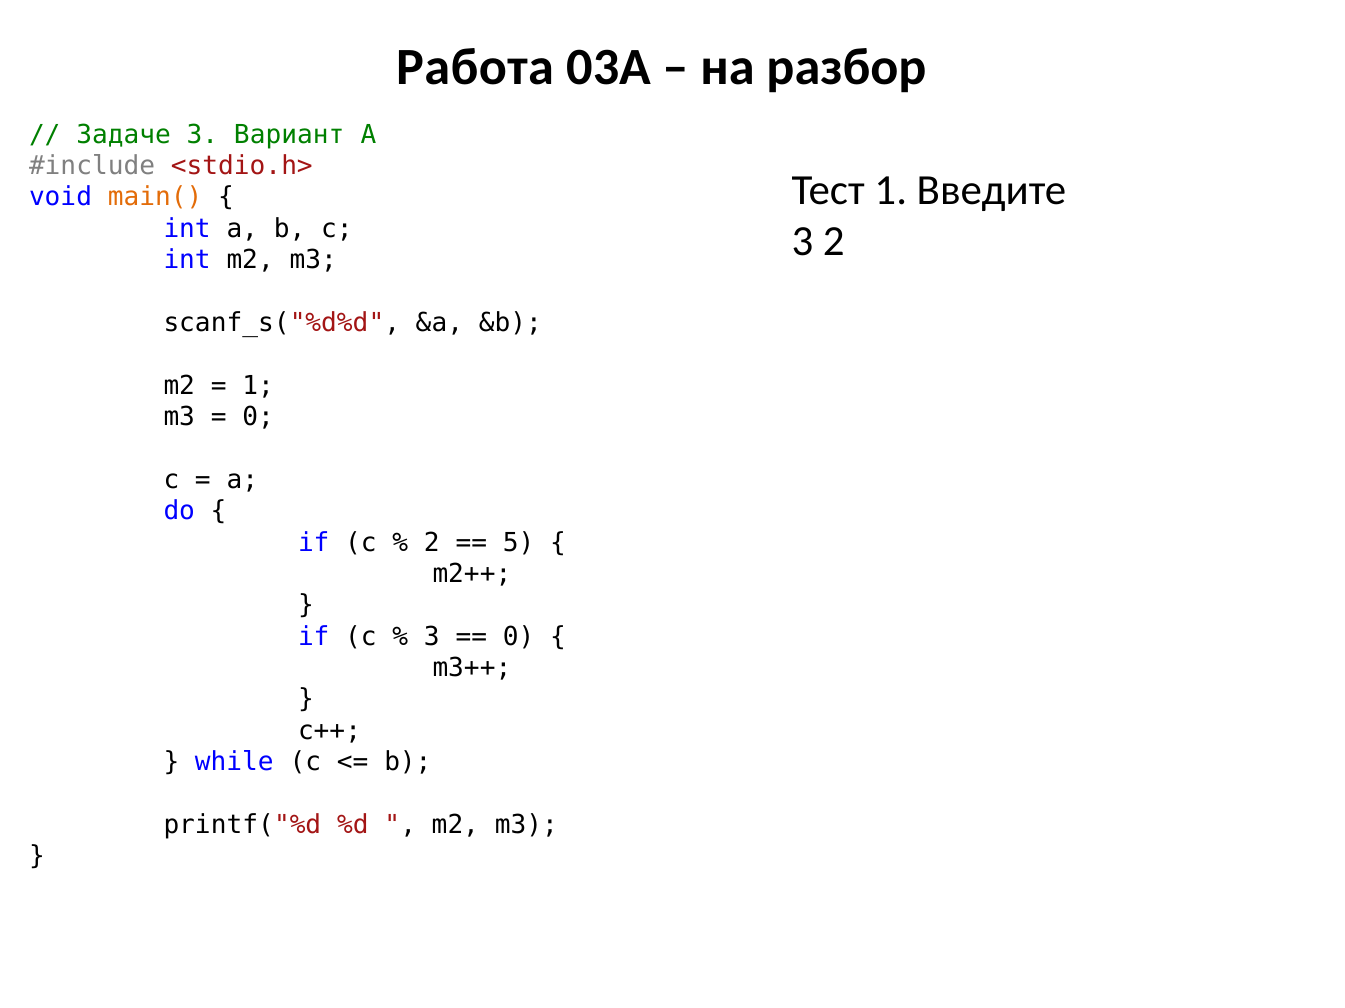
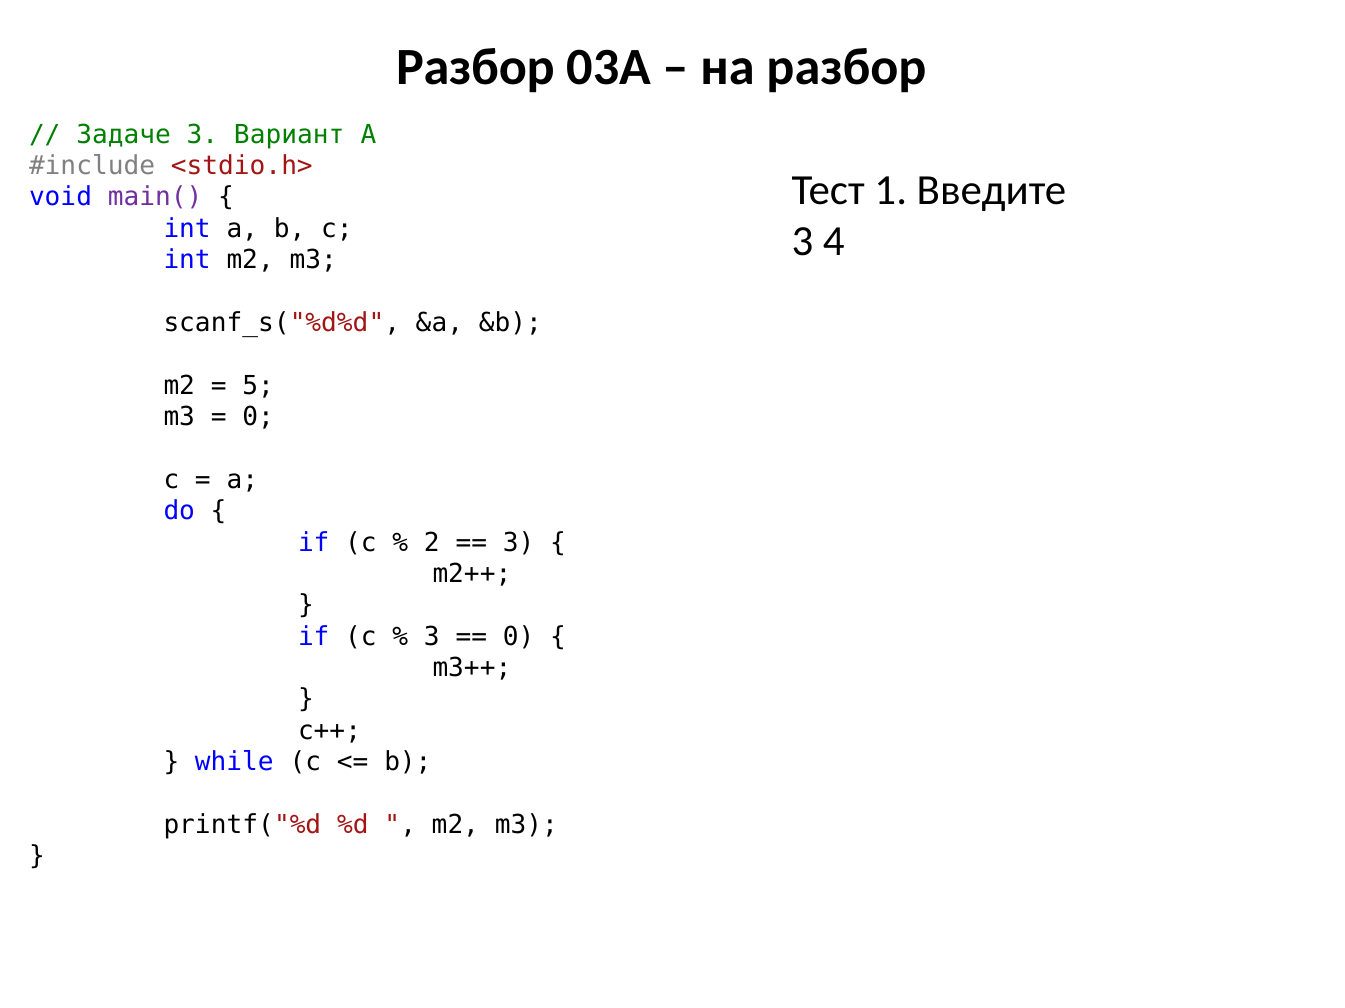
Работа at (475, 67): Работа -> Разбор
main( colour: orange -> purple
3 2: 2 -> 4
1 at (258, 386): 1 -> 5
5 at (519, 543): 5 -> 3
